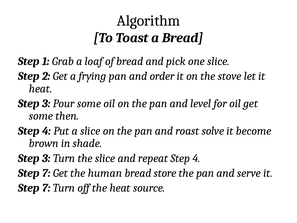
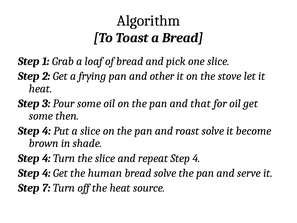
order: order -> other
level: level -> that
3 at (46, 158): 3 -> 4
7 at (46, 173): 7 -> 4
bread store: store -> solve
